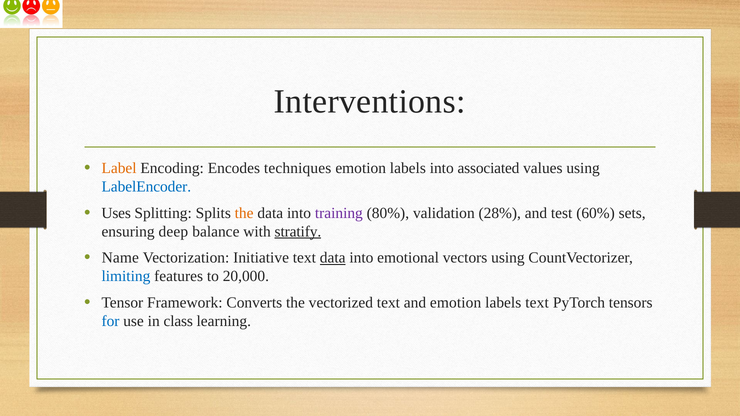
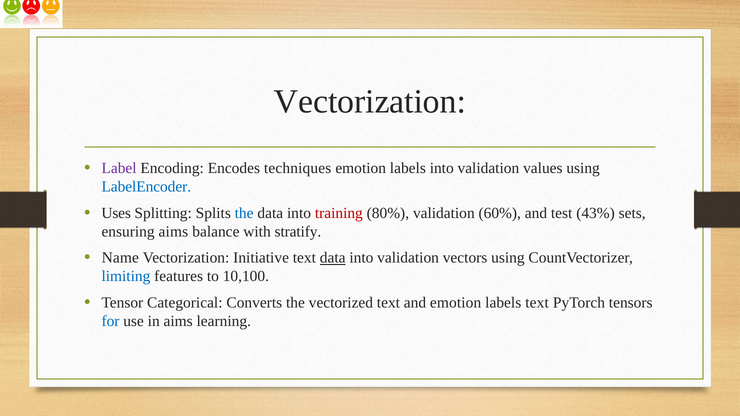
Interventions at (370, 102): Interventions -> Vectorization
Label colour: orange -> purple
labels into associated: associated -> validation
the at (244, 213) colour: orange -> blue
training colour: purple -> red
28%: 28% -> 60%
60%: 60% -> 43%
ensuring deep: deep -> aims
stratify underline: present -> none
emotional at (408, 258): emotional -> validation
20,000: 20,000 -> 10,100
Framework: Framework -> Categorical
in class: class -> aims
